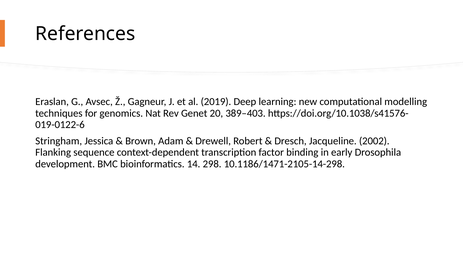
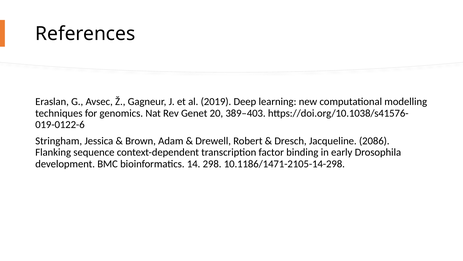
2002: 2002 -> 2086
